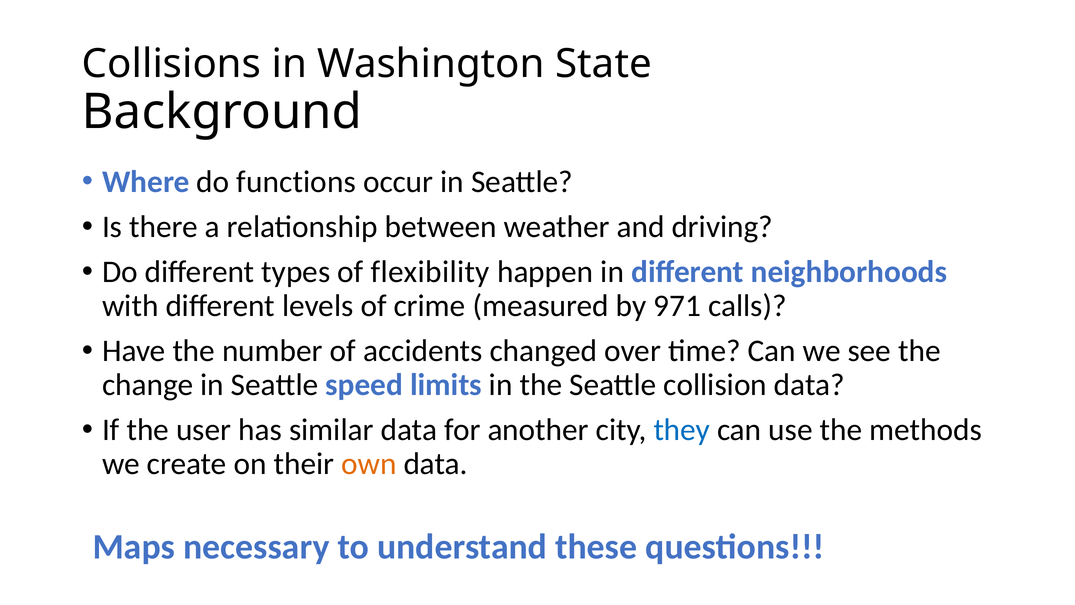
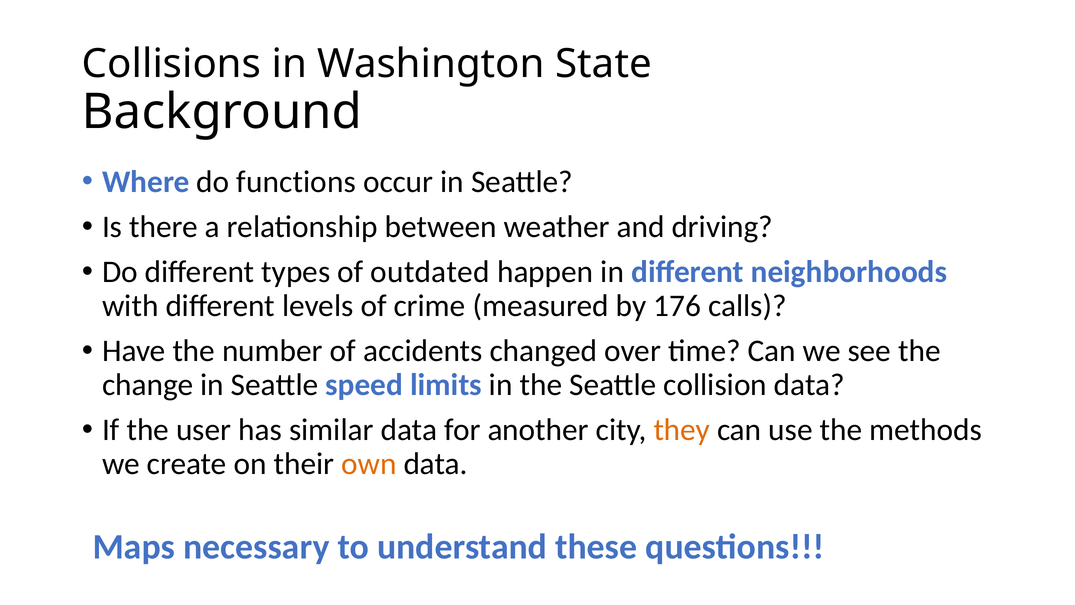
flexibility: flexibility -> outdated
971: 971 -> 176
they colour: blue -> orange
